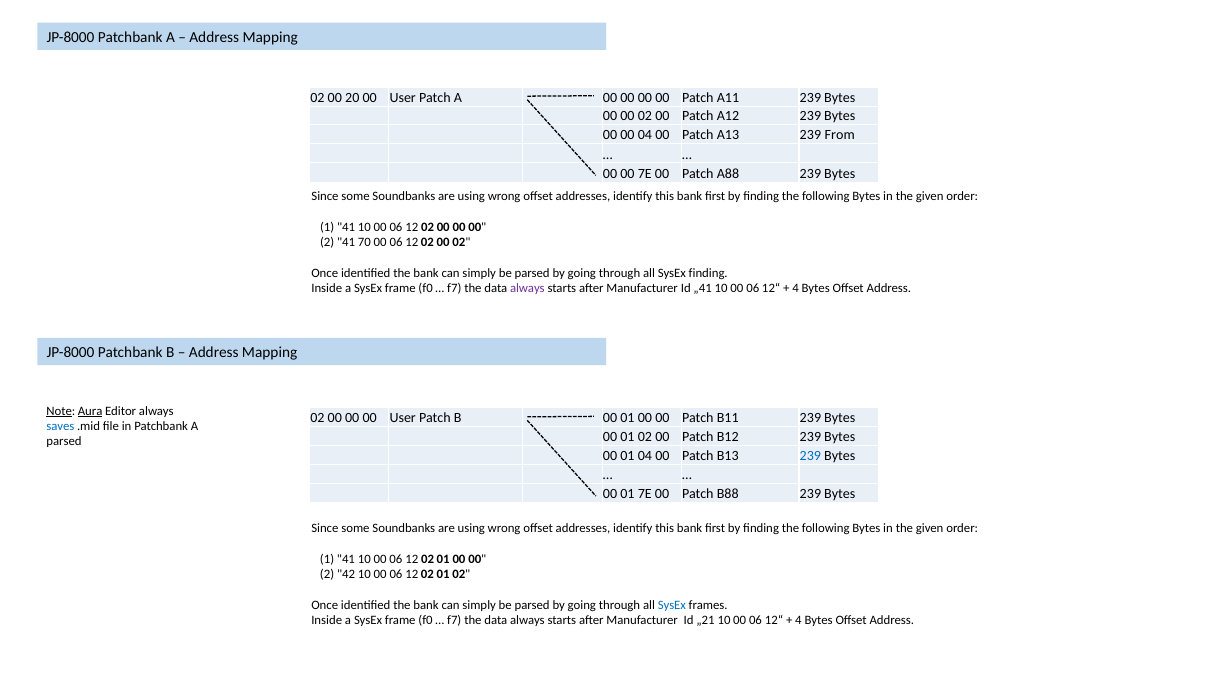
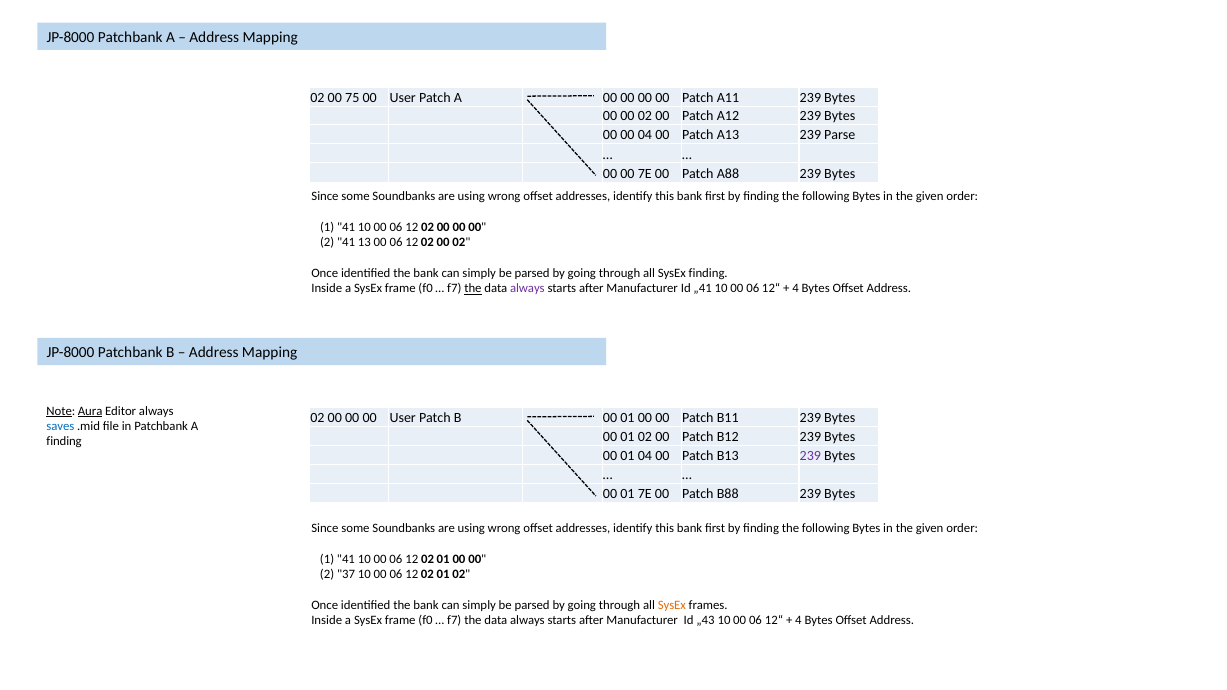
20: 20 -> 75
From: From -> Parse
70: 70 -> 13
the at (473, 289) underline: none -> present
parsed at (64, 442): parsed -> finding
239 at (810, 456) colour: blue -> purple
42: 42 -> 37
SysEx at (672, 605) colour: blue -> orange
„21: „21 -> „43
